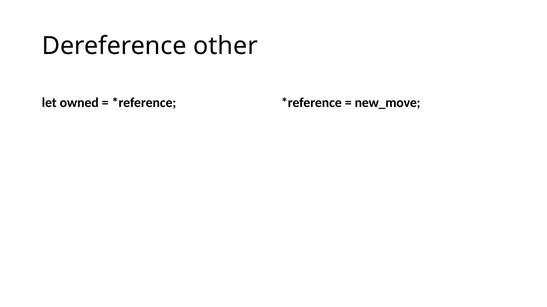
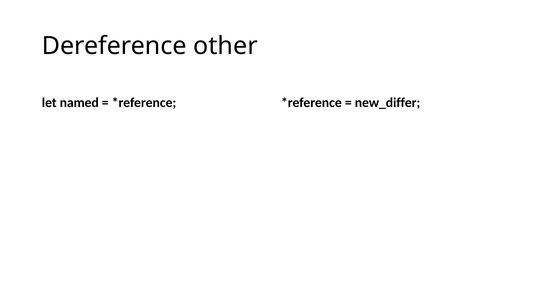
owned: owned -> named
new_move: new_move -> new_differ
